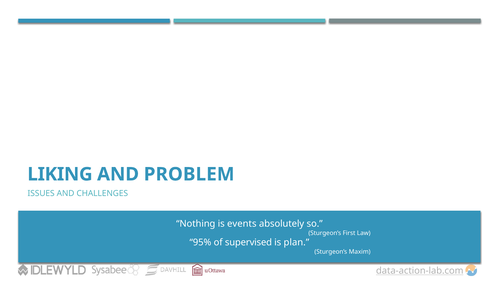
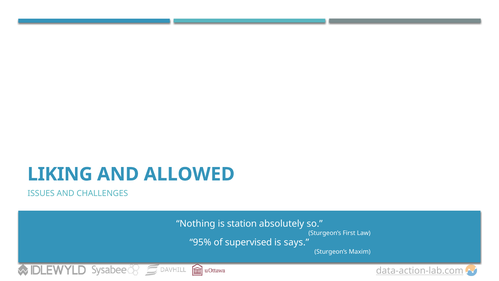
PROBLEM: PROBLEM -> ALLOWED
events: events -> station
plan: plan -> says
